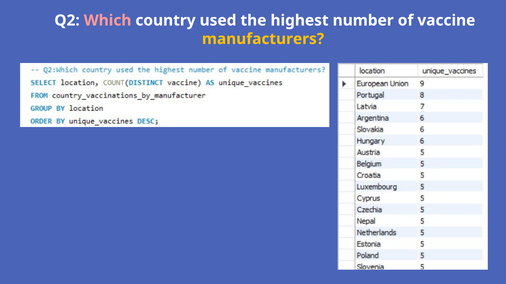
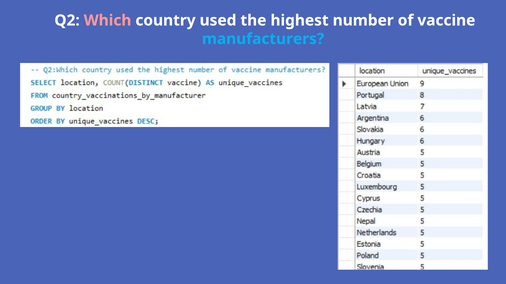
manufacturers colour: yellow -> light blue
